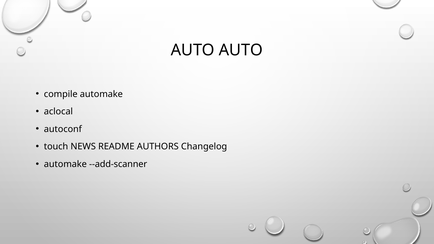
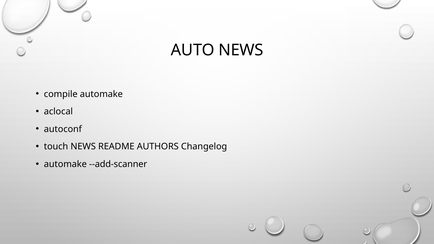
AUTO AUTO: AUTO -> NEWS
